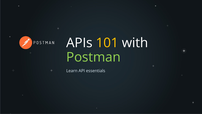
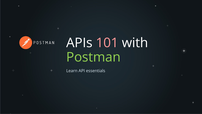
101 colour: yellow -> pink
